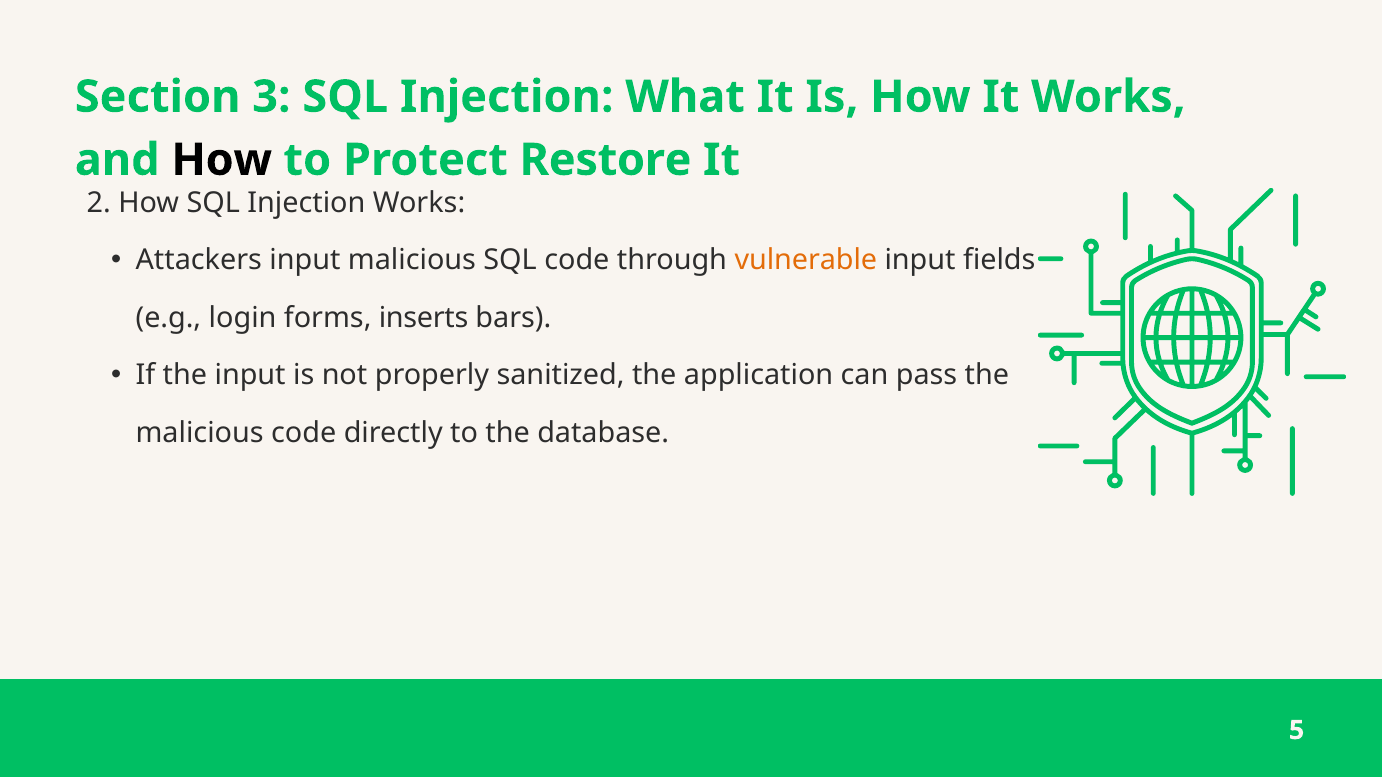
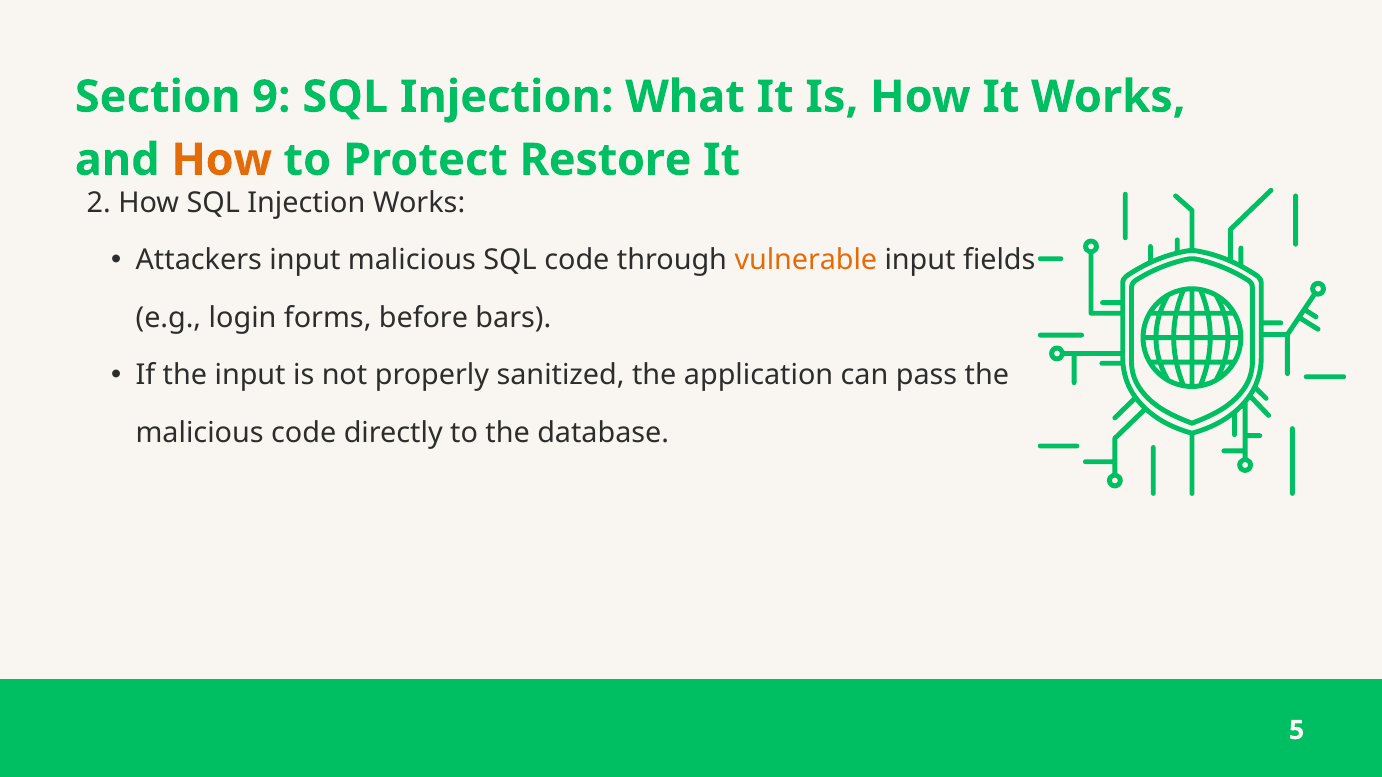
3: 3 -> 9
How at (222, 160) colour: black -> orange
inserts: inserts -> before
